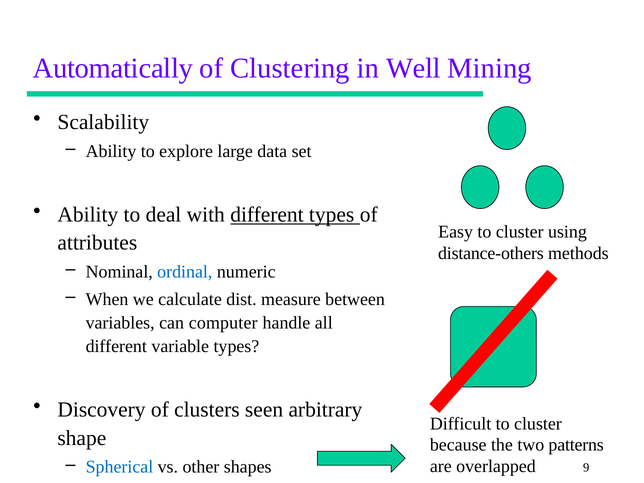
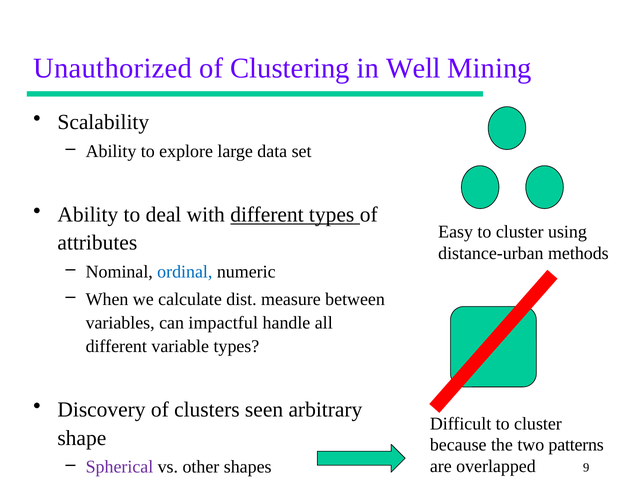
Automatically: Automatically -> Unauthorized
distance-others: distance-others -> distance-urban
computer: computer -> impactful
Spherical colour: blue -> purple
